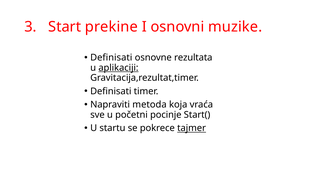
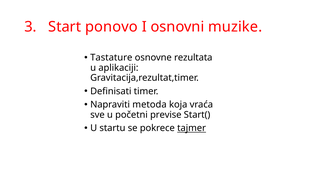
prekine: prekine -> ponovo
Definisati at (111, 57): Definisati -> Tastature
aplikaciji underline: present -> none
pocinje: pocinje -> previse
